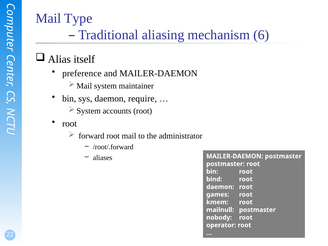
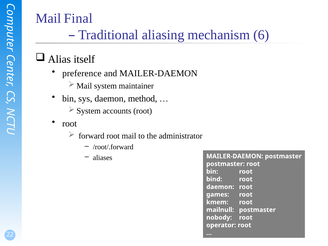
Type: Type -> Final
require: require -> method
